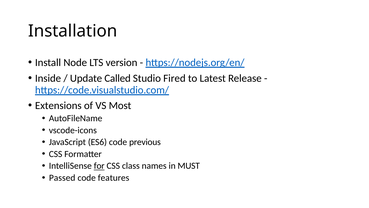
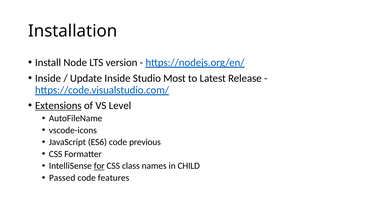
Update Called: Called -> Inside
Fired: Fired -> Most
Extensions underline: none -> present
Most: Most -> Level
MUST: MUST -> CHILD
